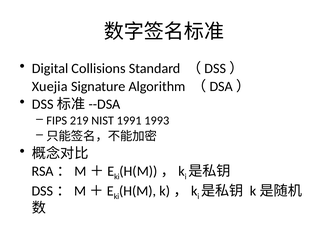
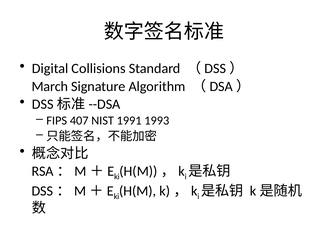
Xuejia: Xuejia -> March
219: 219 -> 407
